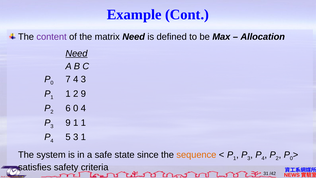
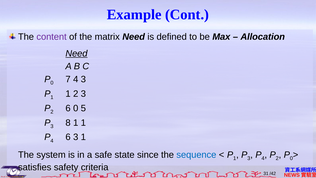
2 9: 9 -> 3
0 4: 4 -> 5
3 9: 9 -> 8
4 5: 5 -> 6
sequence colour: orange -> blue
